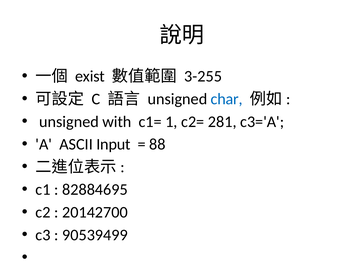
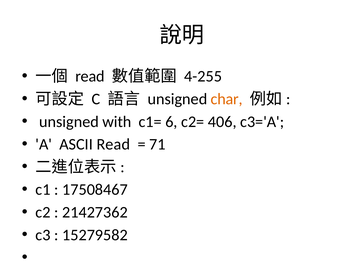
exist at (90, 76): exist -> read
3-255: 3-255 -> 4-255
char colour: blue -> orange
1: 1 -> 6
281: 281 -> 406
ASCII Input: Input -> Read
88: 88 -> 71
82884695: 82884695 -> 17508467
20142700: 20142700 -> 21427362
90539499: 90539499 -> 15279582
